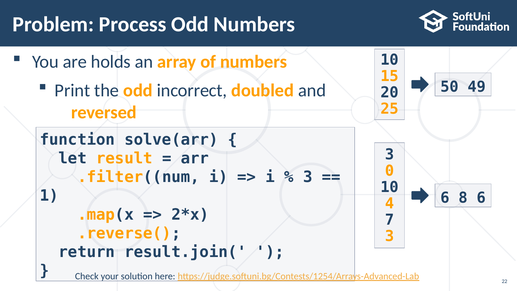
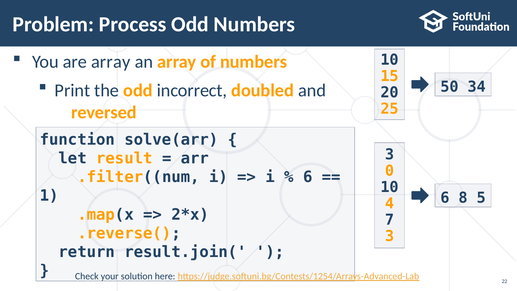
are holds: holds -> array
49: 49 -> 34
3 at (308, 177): 3 -> 6
8 6: 6 -> 5
